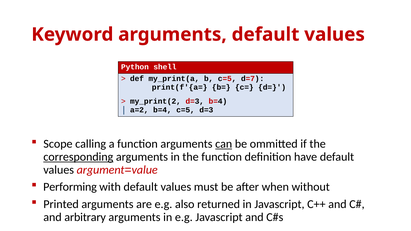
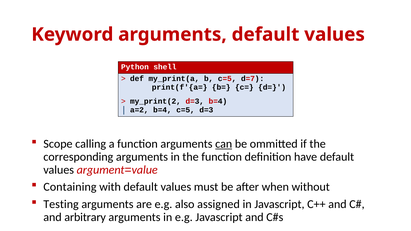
corresponding underline: present -> none
Performing: Performing -> Containing
Printed: Printed -> Testing
returned: returned -> assigned
